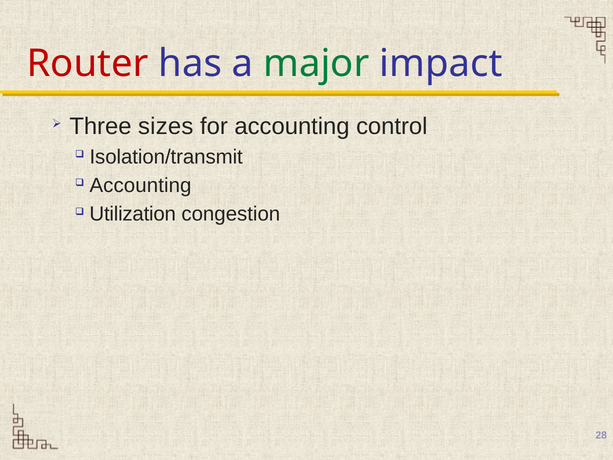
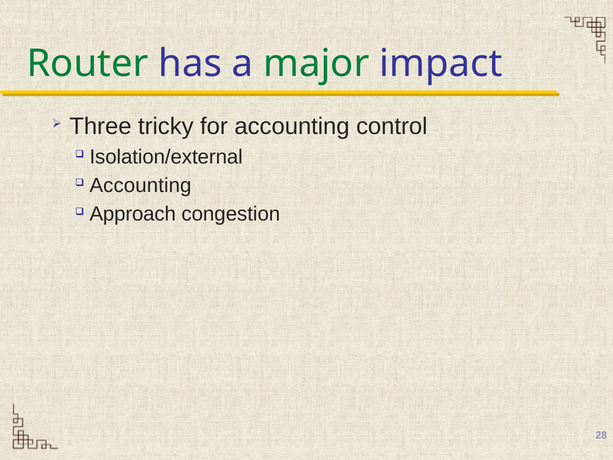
Router colour: red -> green
sizes: sizes -> tricky
Isolation/transmit: Isolation/transmit -> Isolation/external
Utilization: Utilization -> Approach
